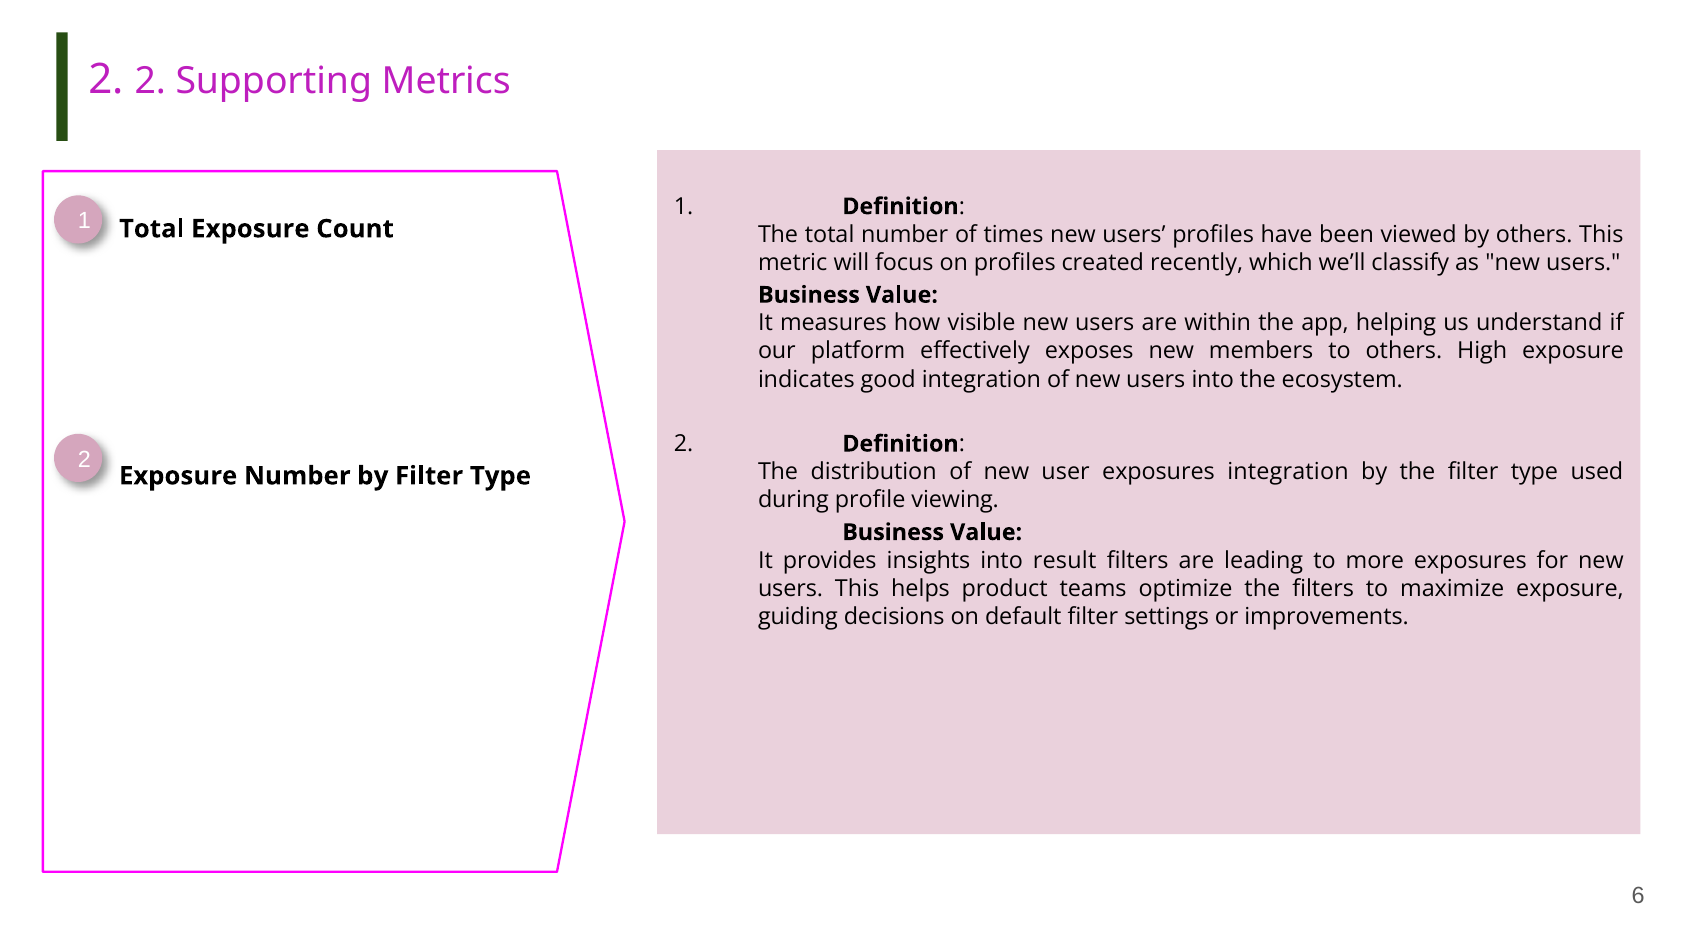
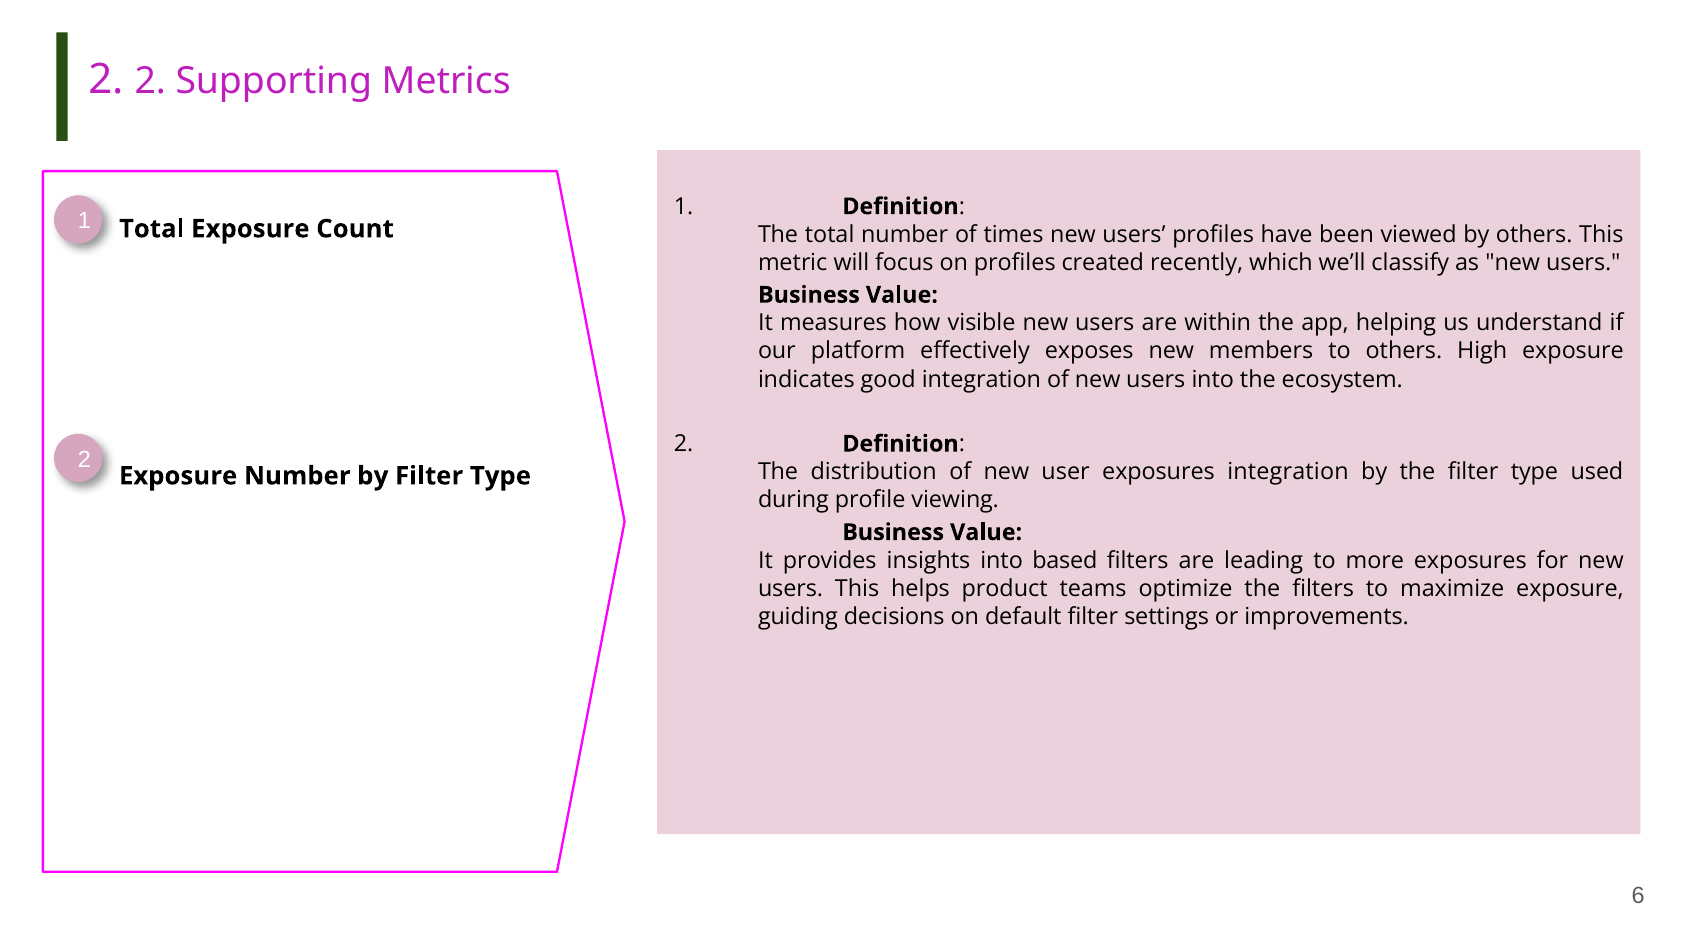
result: result -> based
